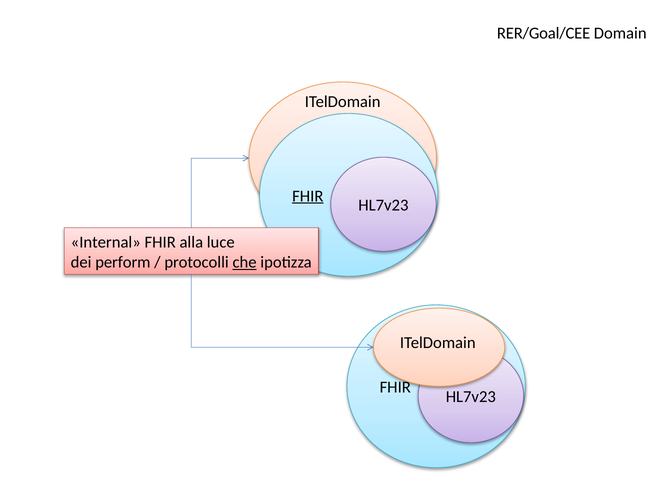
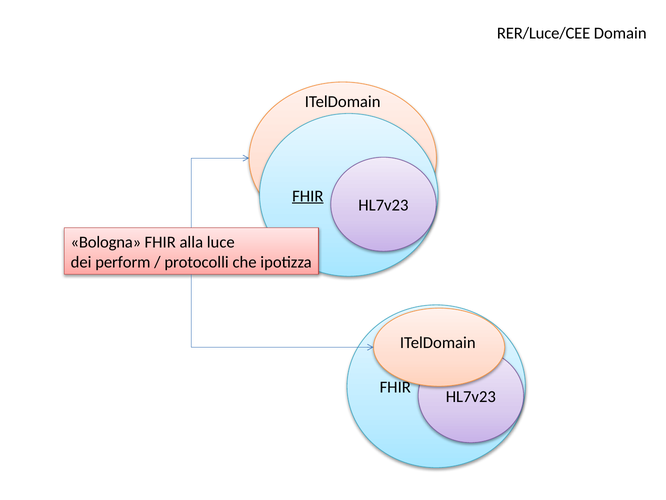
RER/Goal/CEE: RER/Goal/CEE -> RER/Luce/CEE
Internal: Internal -> Bologna
che underline: present -> none
